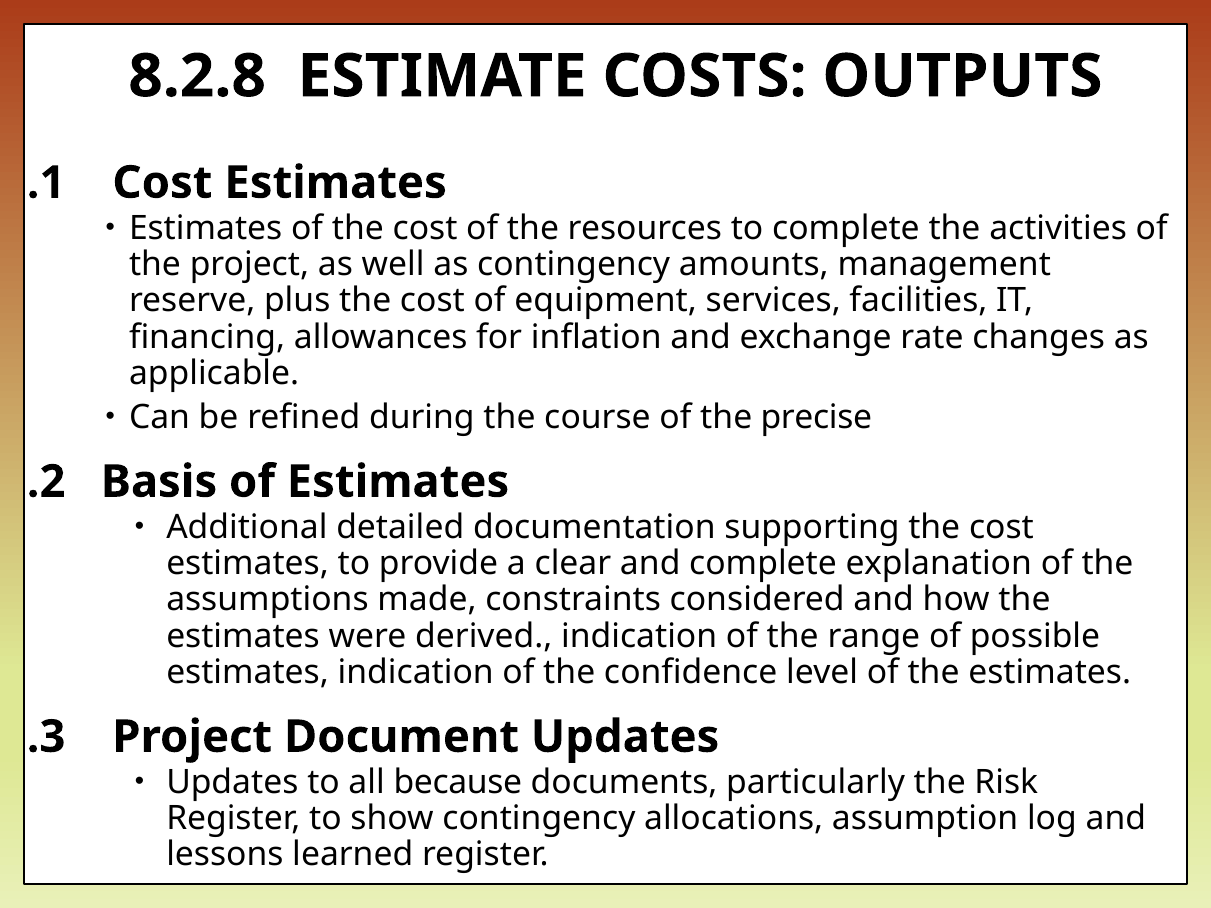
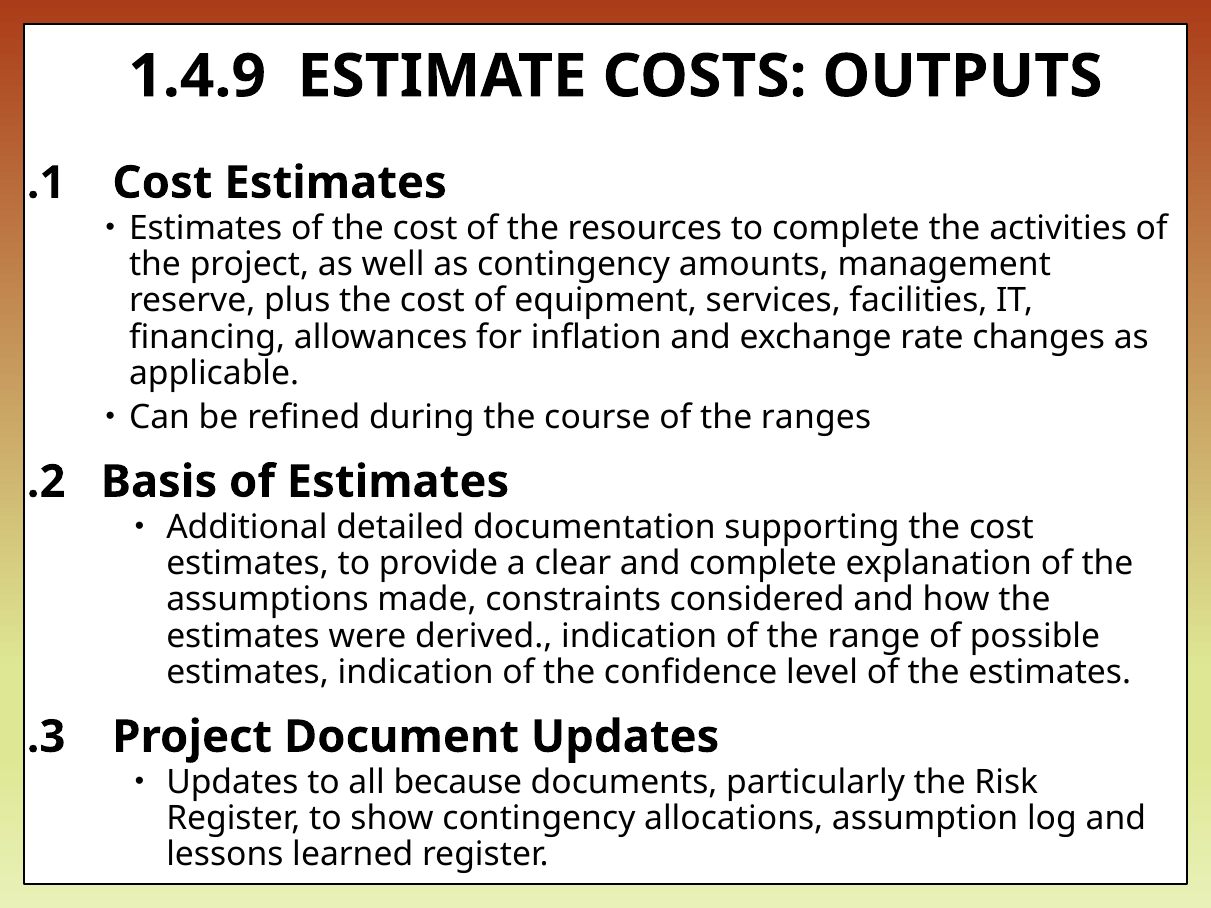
8.2.8: 8.2.8 -> 1.4.9
precise: precise -> ranges
